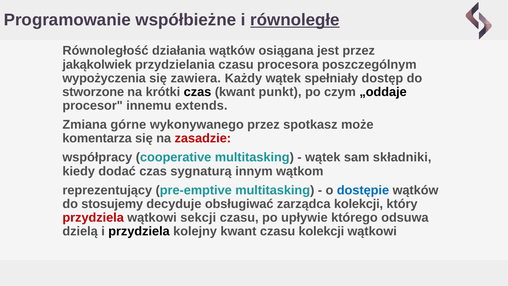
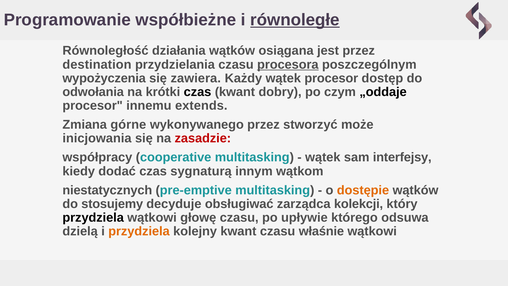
jakąkolwiek: jakąkolwiek -> destination
procesora underline: none -> present
wątek spełniały: spełniały -> procesor
stworzone: stworzone -> odwołania
punkt: punkt -> dobry
spotkasz: spotkasz -> stworzyć
komentarza: komentarza -> inicjowania
składniki: składniki -> interfejsy
reprezentujący: reprezentujący -> niestatycznych
dostępie colour: blue -> orange
przydziela at (93, 217) colour: red -> black
sekcji: sekcji -> głowę
przydziela at (139, 231) colour: black -> orange
czasu kolekcji: kolekcji -> właśnie
